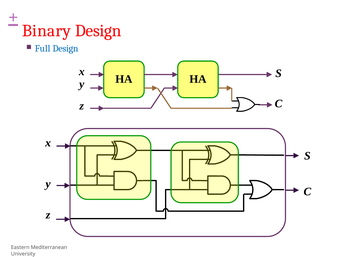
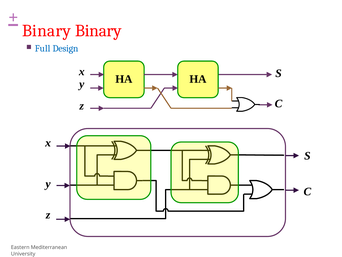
Binary Design: Design -> Binary
